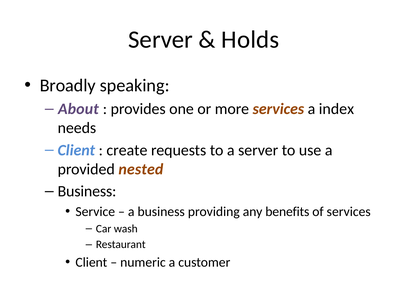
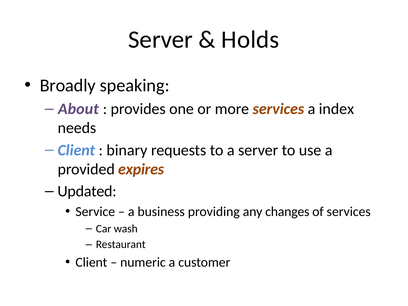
create: create -> binary
nested: nested -> expires
Business at (87, 191): Business -> Updated
benefits: benefits -> changes
